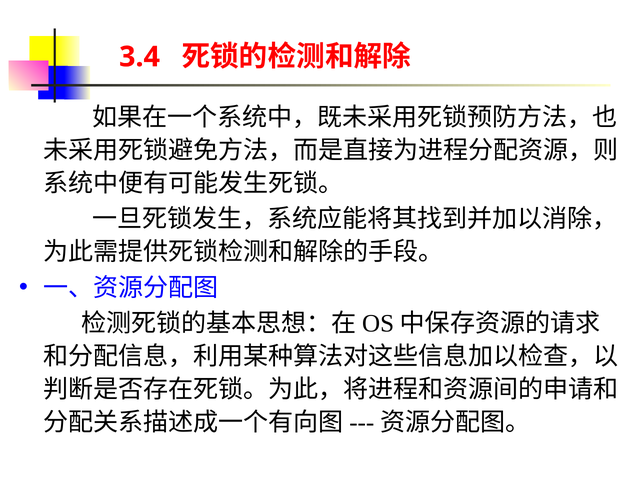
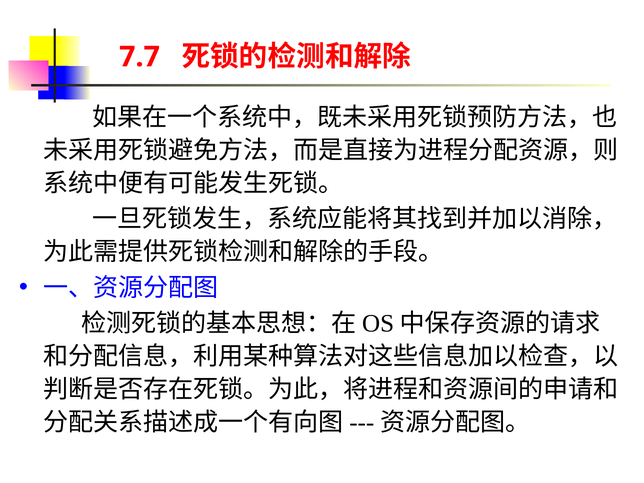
3.4: 3.4 -> 7.7
